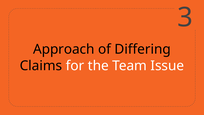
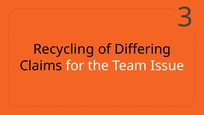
Approach: Approach -> Recycling
